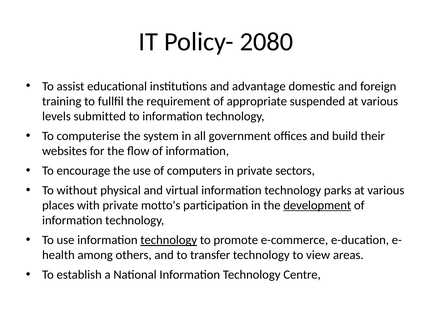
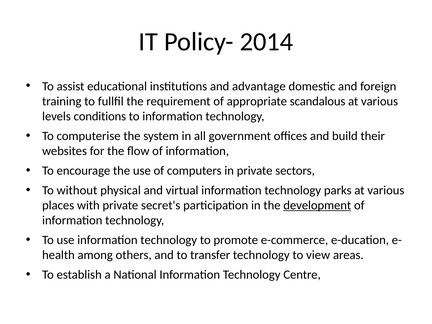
2080: 2080 -> 2014
suspended: suspended -> scandalous
submitted: submitted -> conditions
motto's: motto's -> secret's
technology at (169, 240) underline: present -> none
